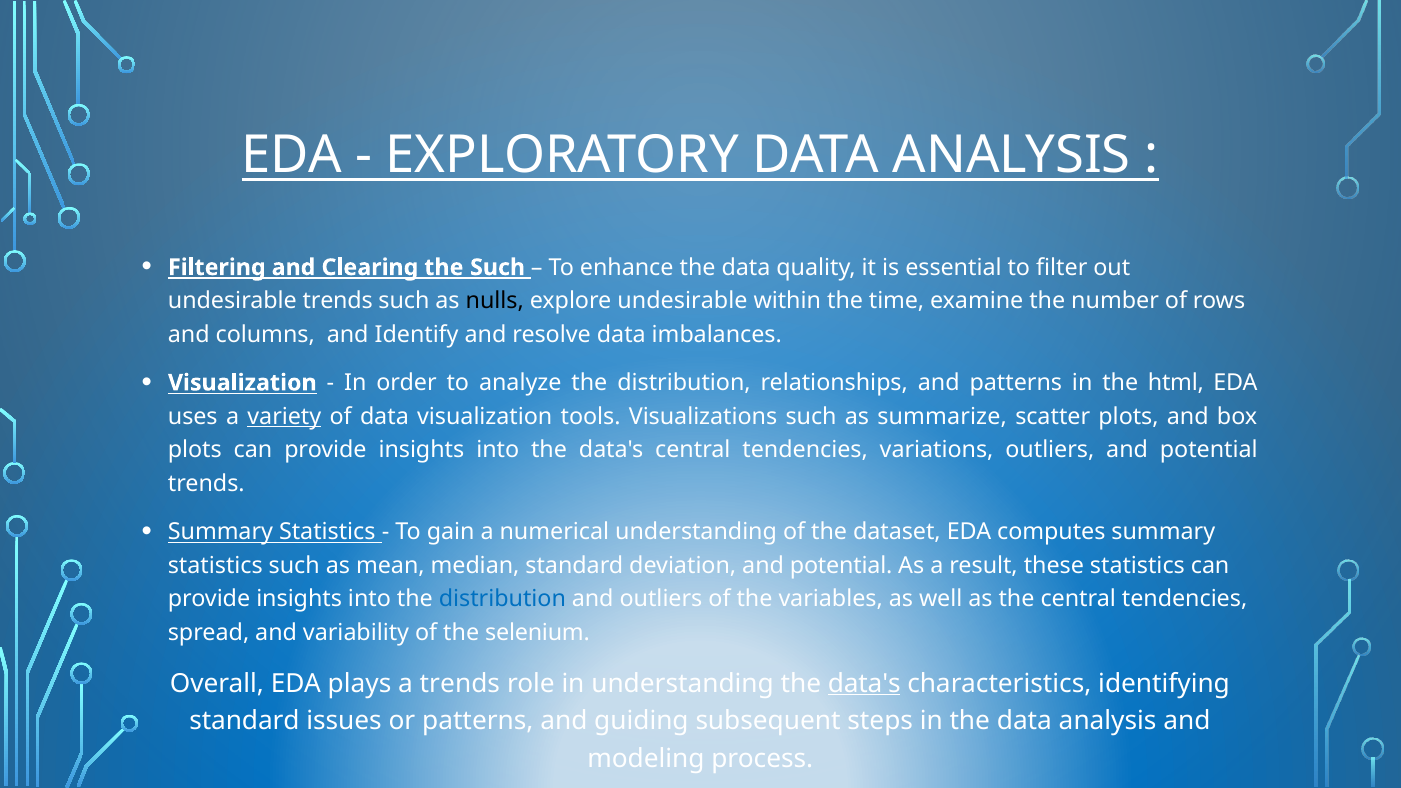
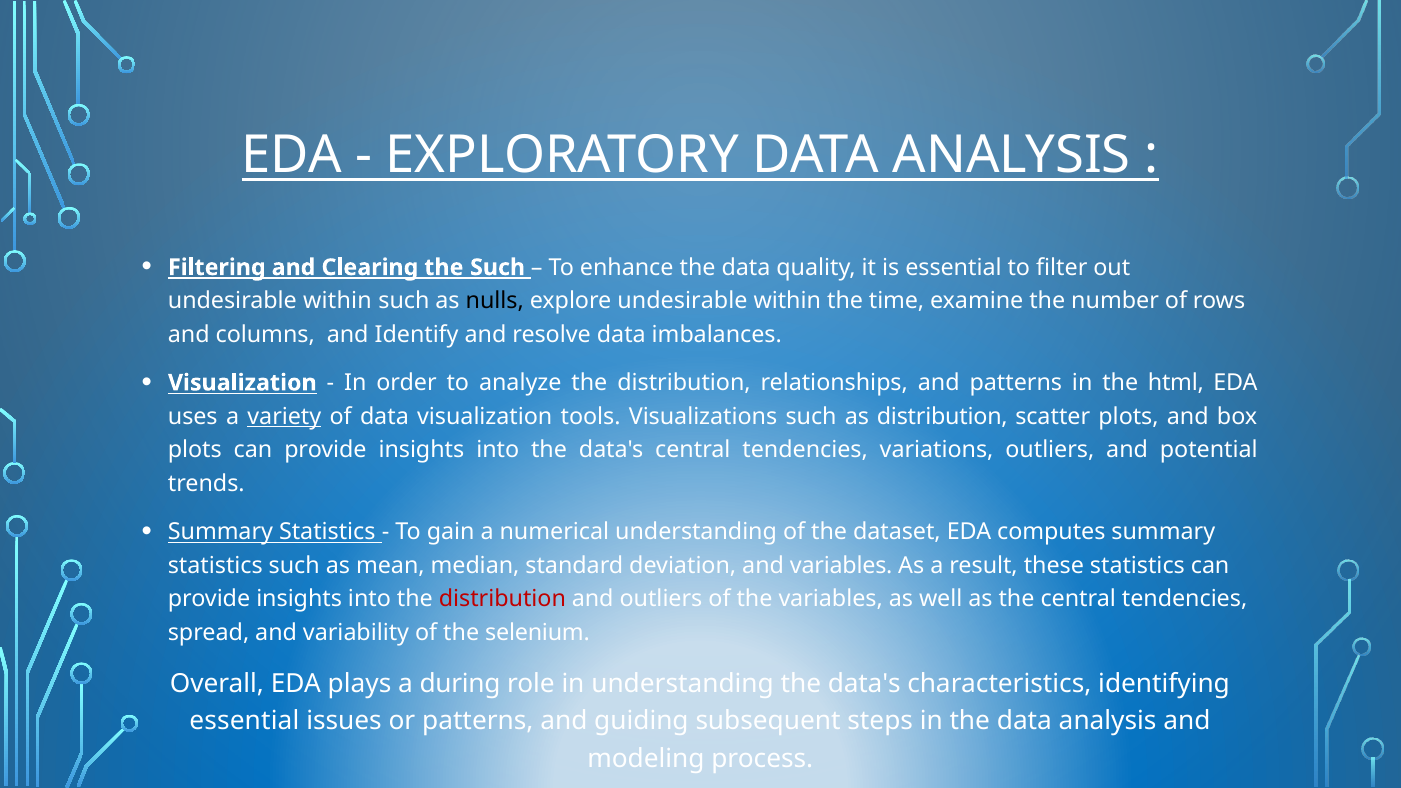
trends at (338, 301): trends -> within
as summarize: summarize -> distribution
deviation and potential: potential -> variables
distribution at (502, 599) colour: blue -> red
a trends: trends -> during
data's at (864, 683) underline: present -> none
standard at (244, 721): standard -> essential
